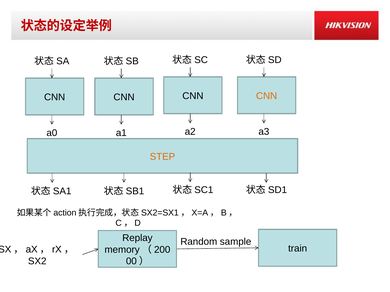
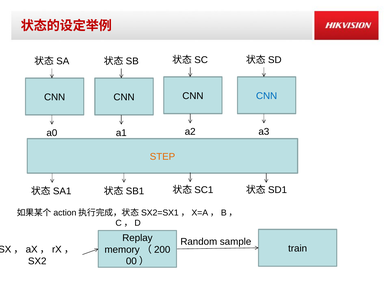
CNN at (267, 96) colour: orange -> blue
